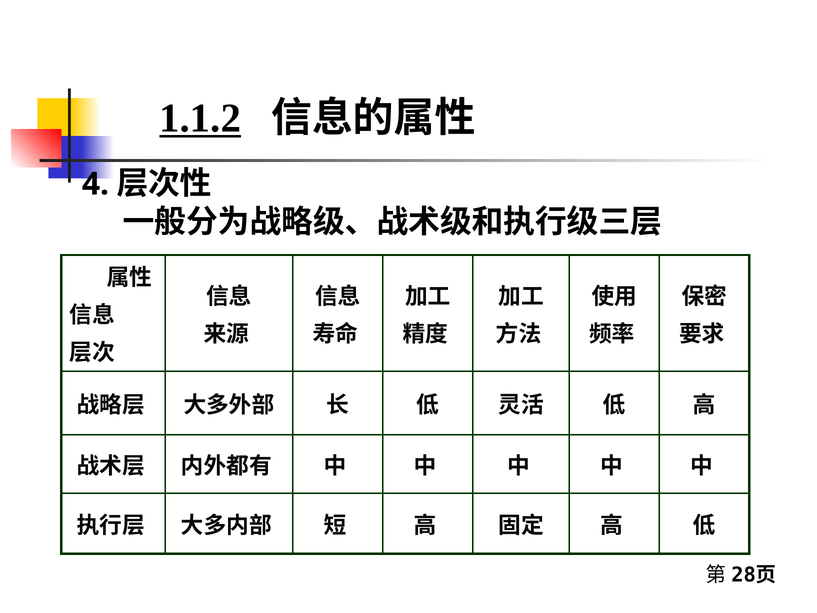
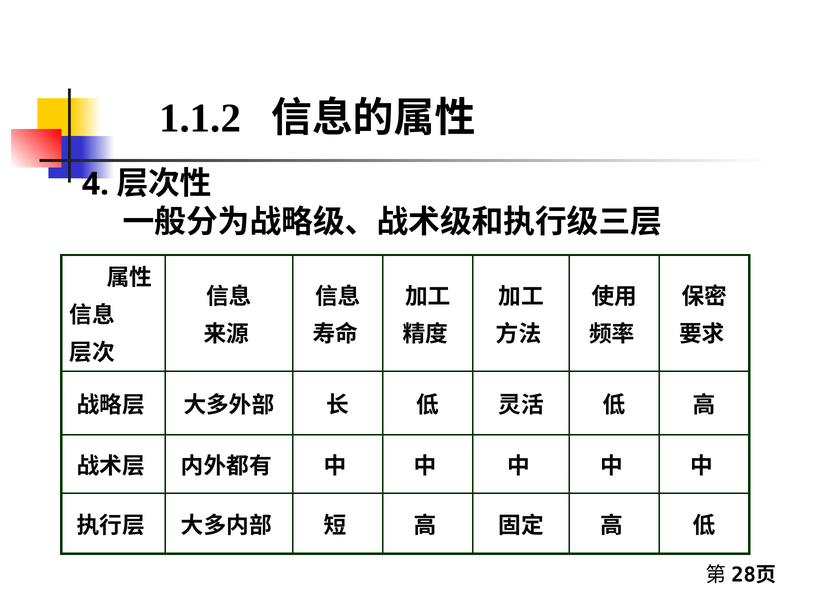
1.1.2 underline: present -> none
